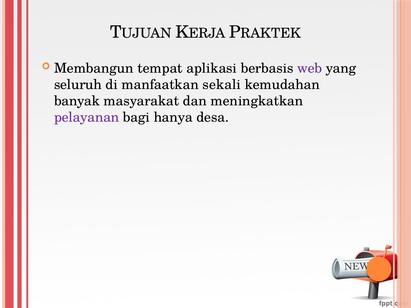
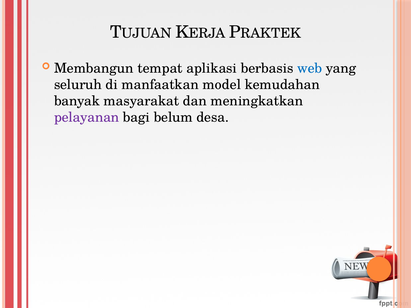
web colour: purple -> blue
sekali: sekali -> model
hanya: hanya -> belum
